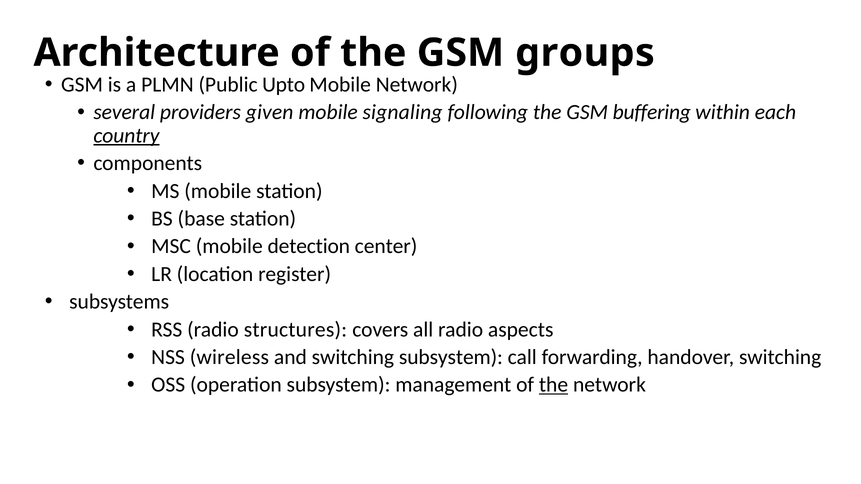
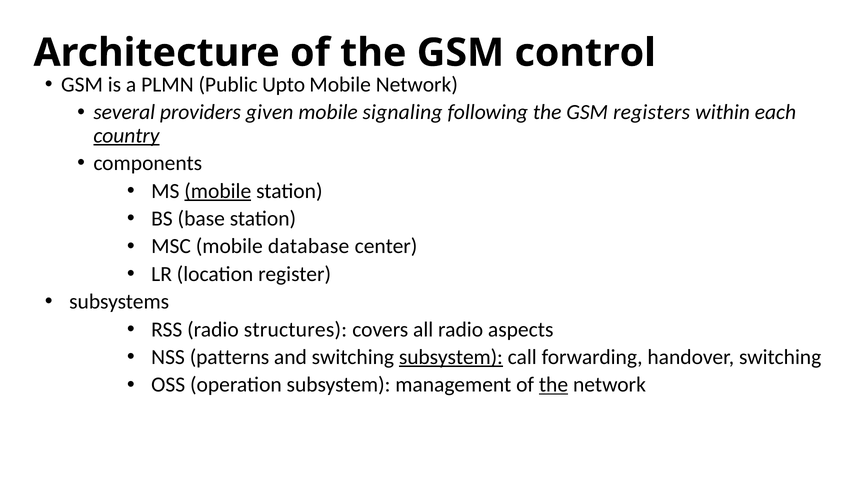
groups: groups -> control
buffering: buffering -> registers
mobile at (218, 191) underline: none -> present
detection: detection -> database
wireless: wireless -> patterns
subsystem at (451, 357) underline: none -> present
